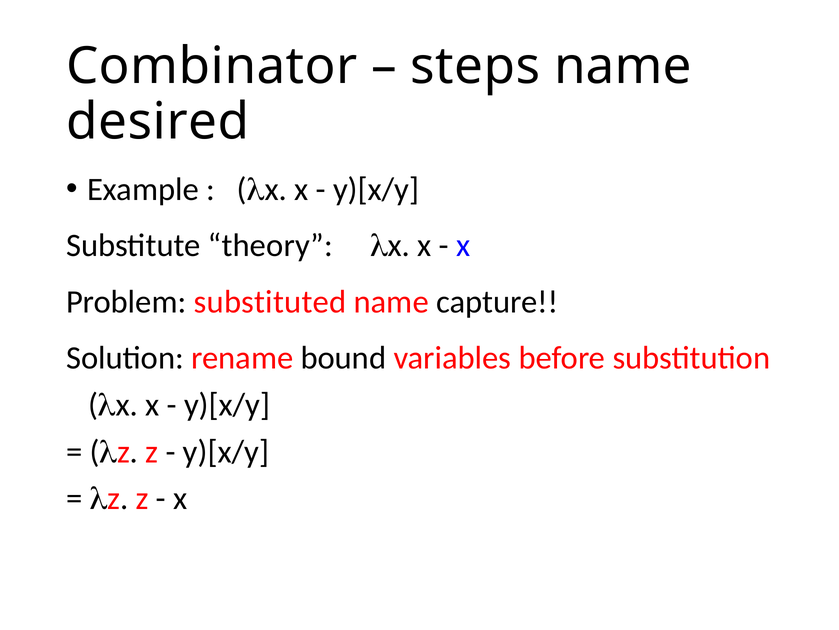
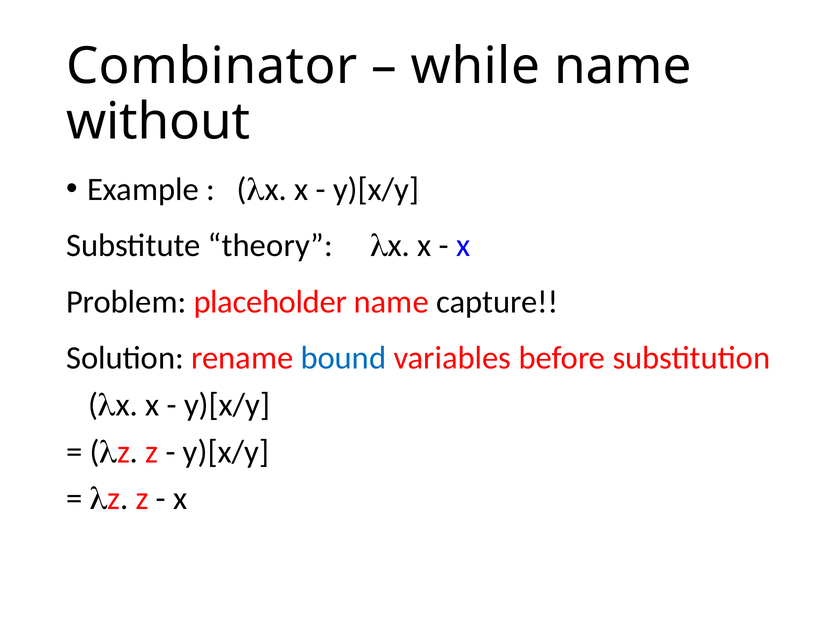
steps: steps -> while
desired: desired -> without
substituted: substituted -> placeholder
bound colour: black -> blue
